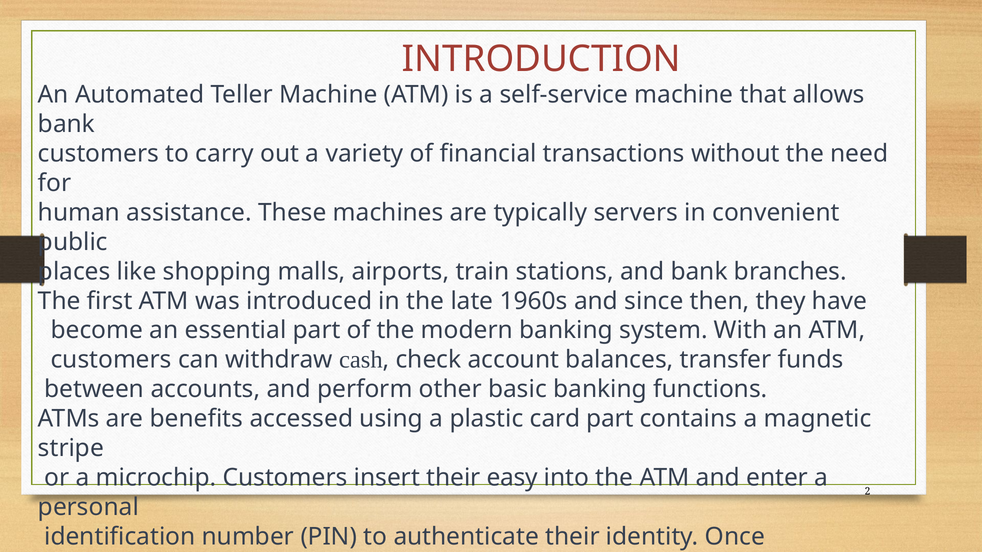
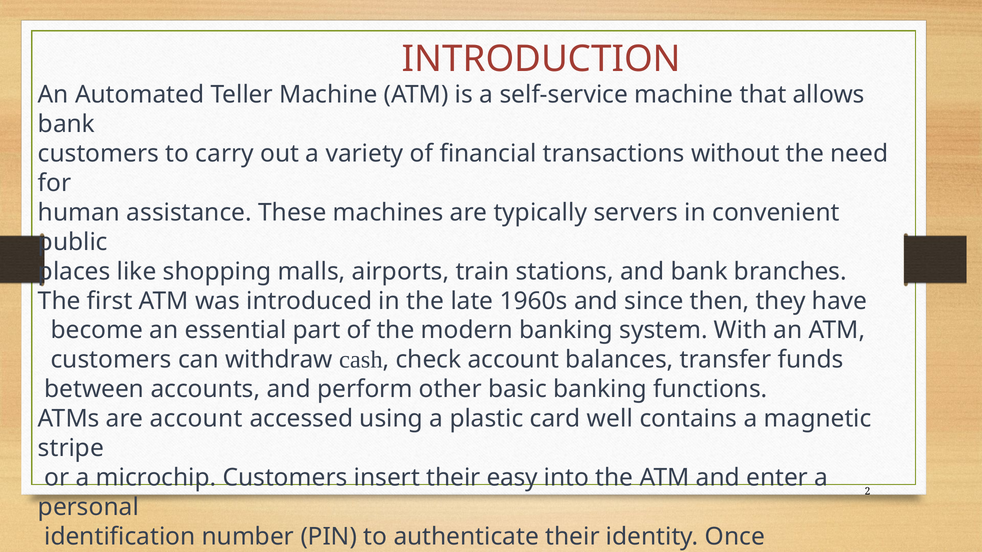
are benefits: benefits -> account
card part: part -> well
